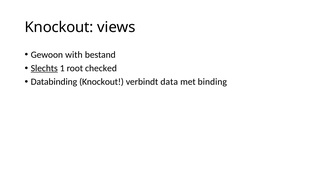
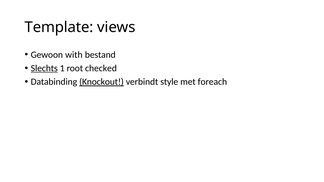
Knockout at (59, 27): Knockout -> Template
Knockout at (102, 82) underline: none -> present
data: data -> style
binding: binding -> foreach
